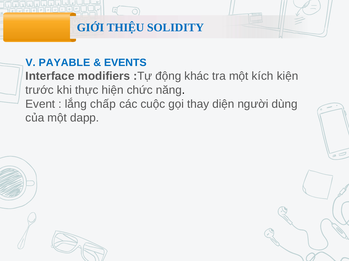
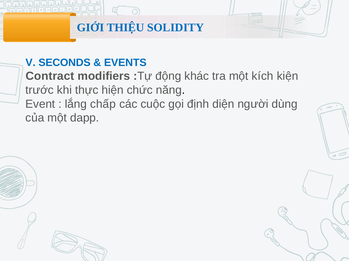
PAYABLE: PAYABLE -> SECONDS
Interface: Interface -> Contract
thay: thay -> định
